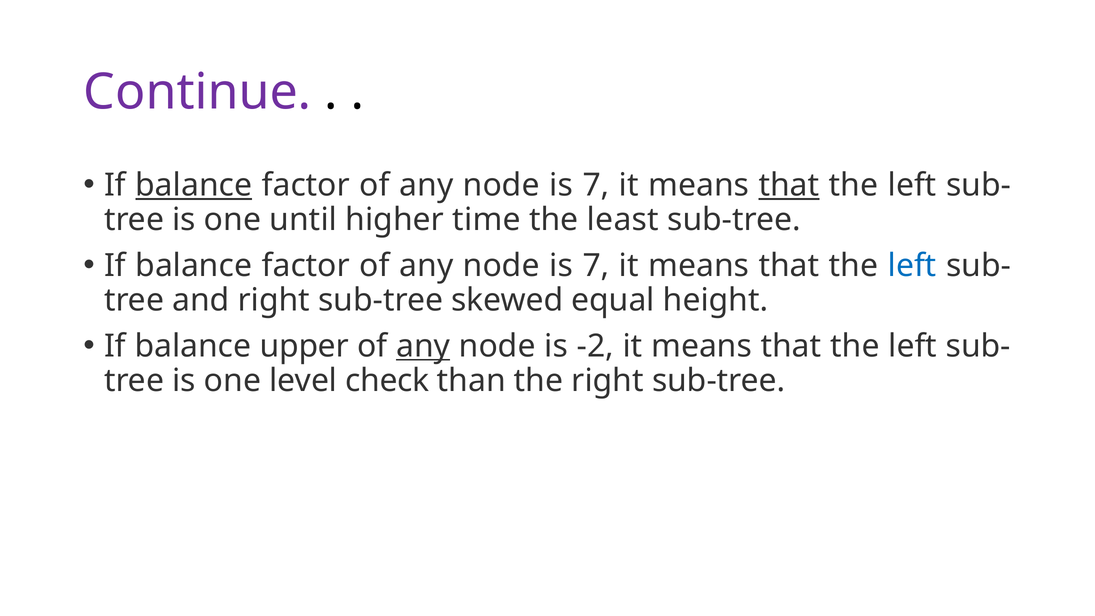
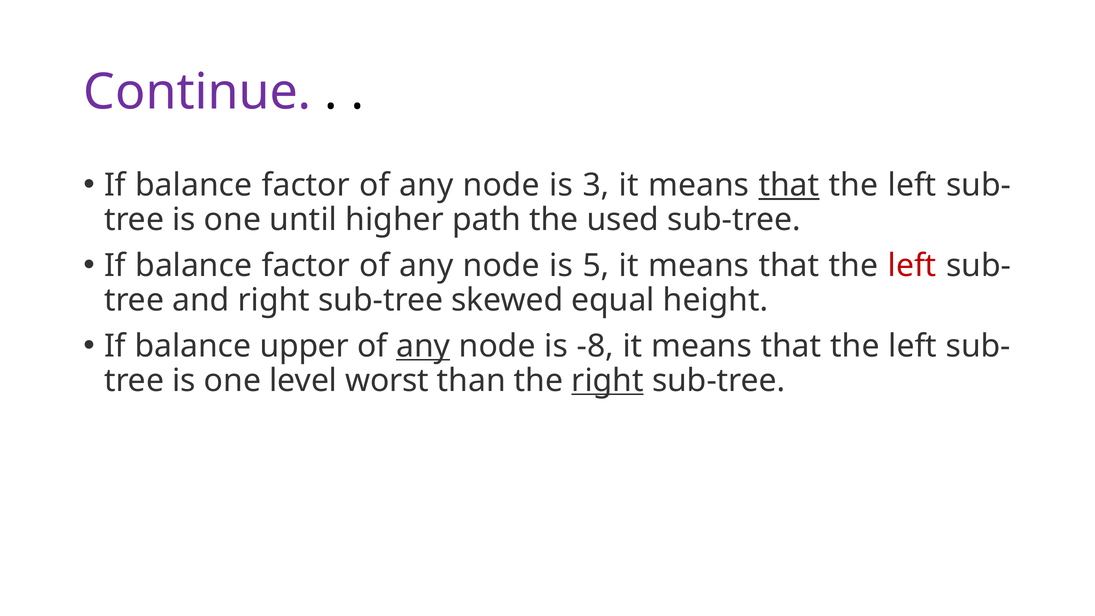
balance at (194, 185) underline: present -> none
7 at (596, 185): 7 -> 3
time: time -> path
least: least -> used
7 at (596, 266): 7 -> 5
left at (912, 266) colour: blue -> red
-2: -2 -> -8
check: check -> worst
right at (608, 380) underline: none -> present
